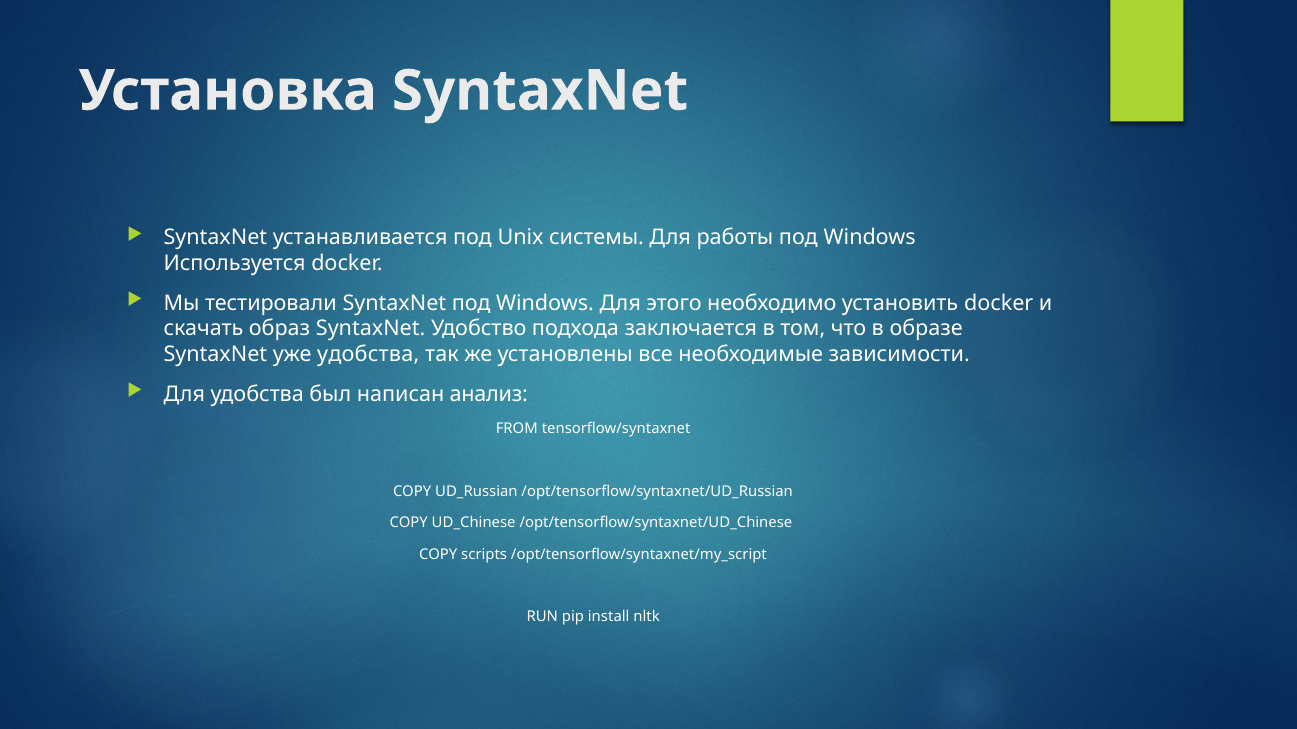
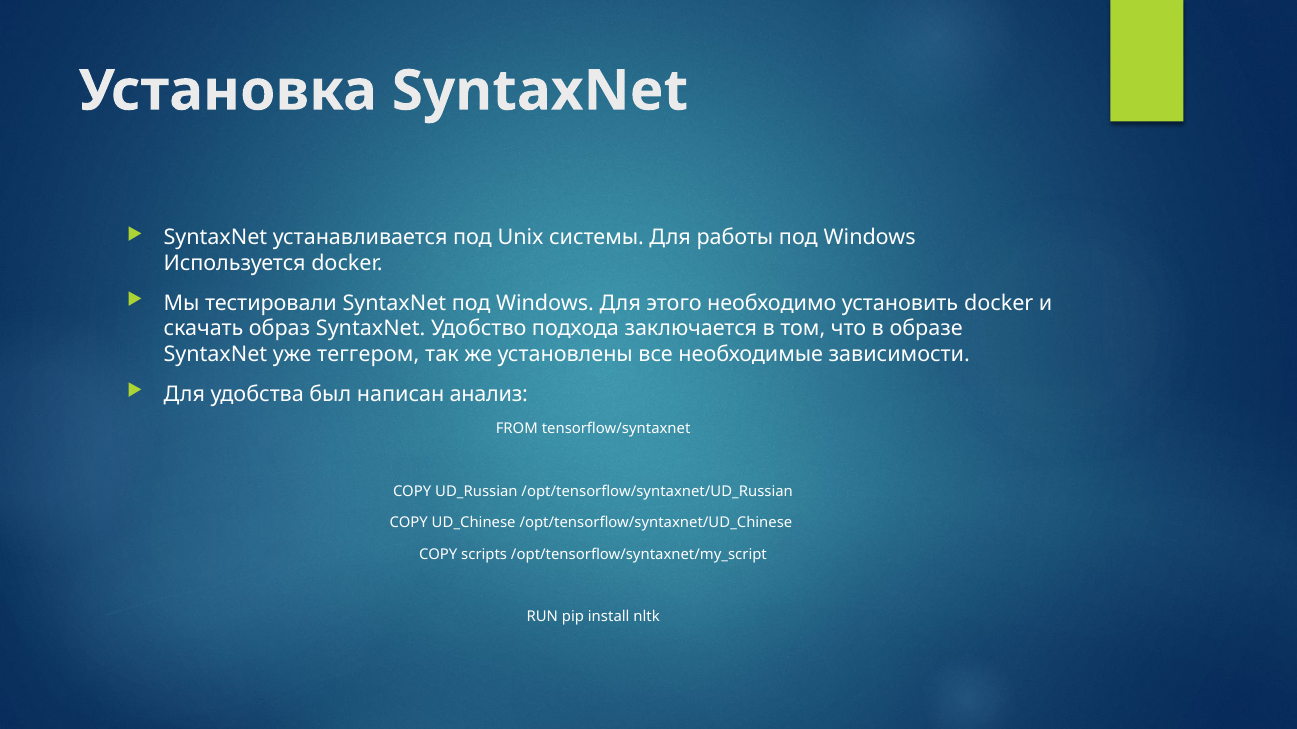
уже удобства: удобства -> теггером
